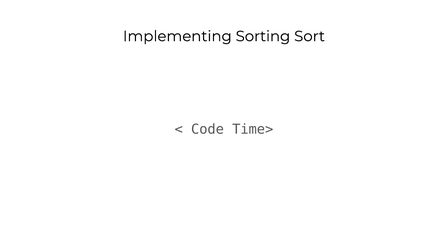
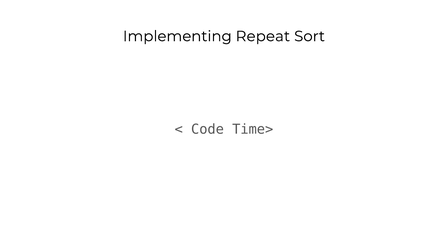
Sorting: Sorting -> Repeat
